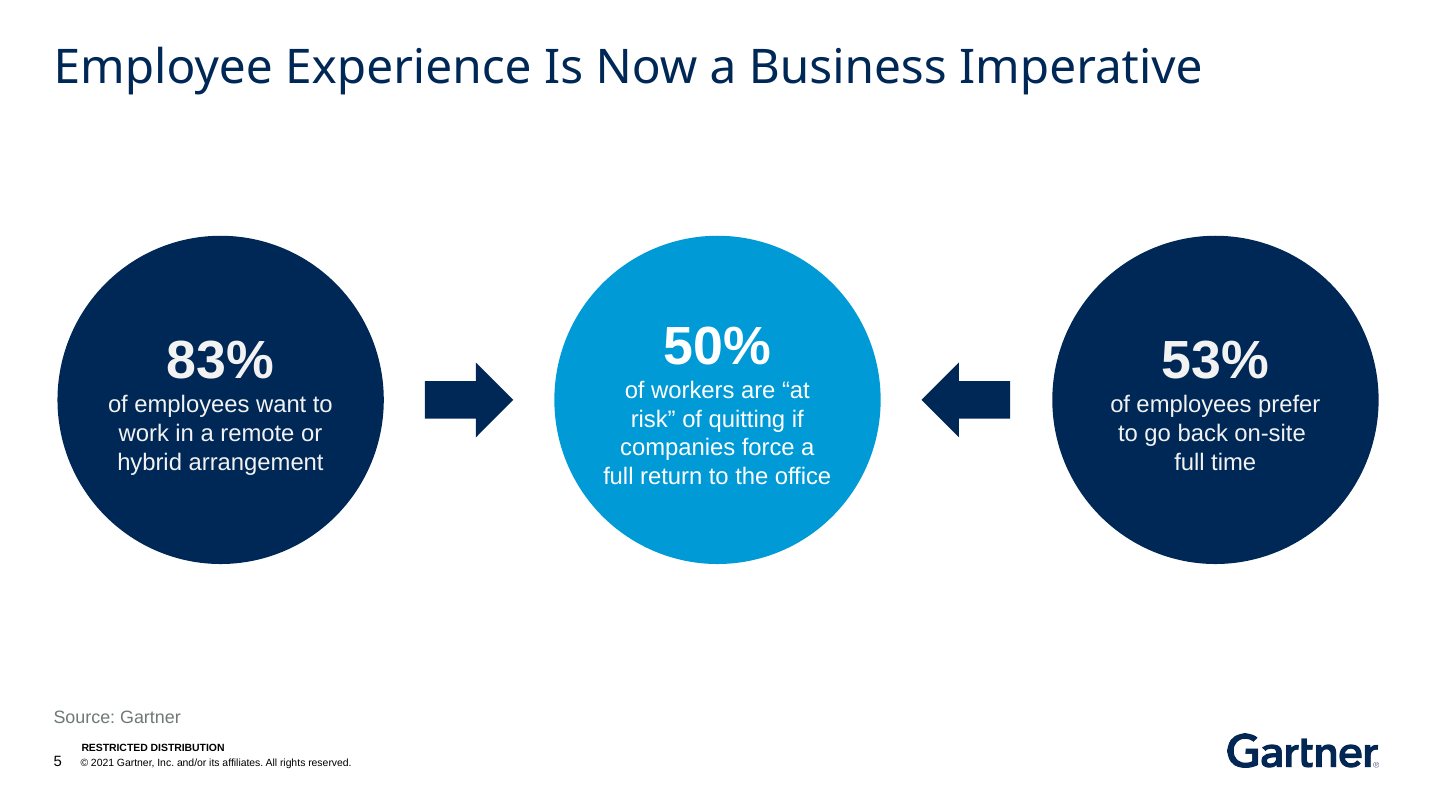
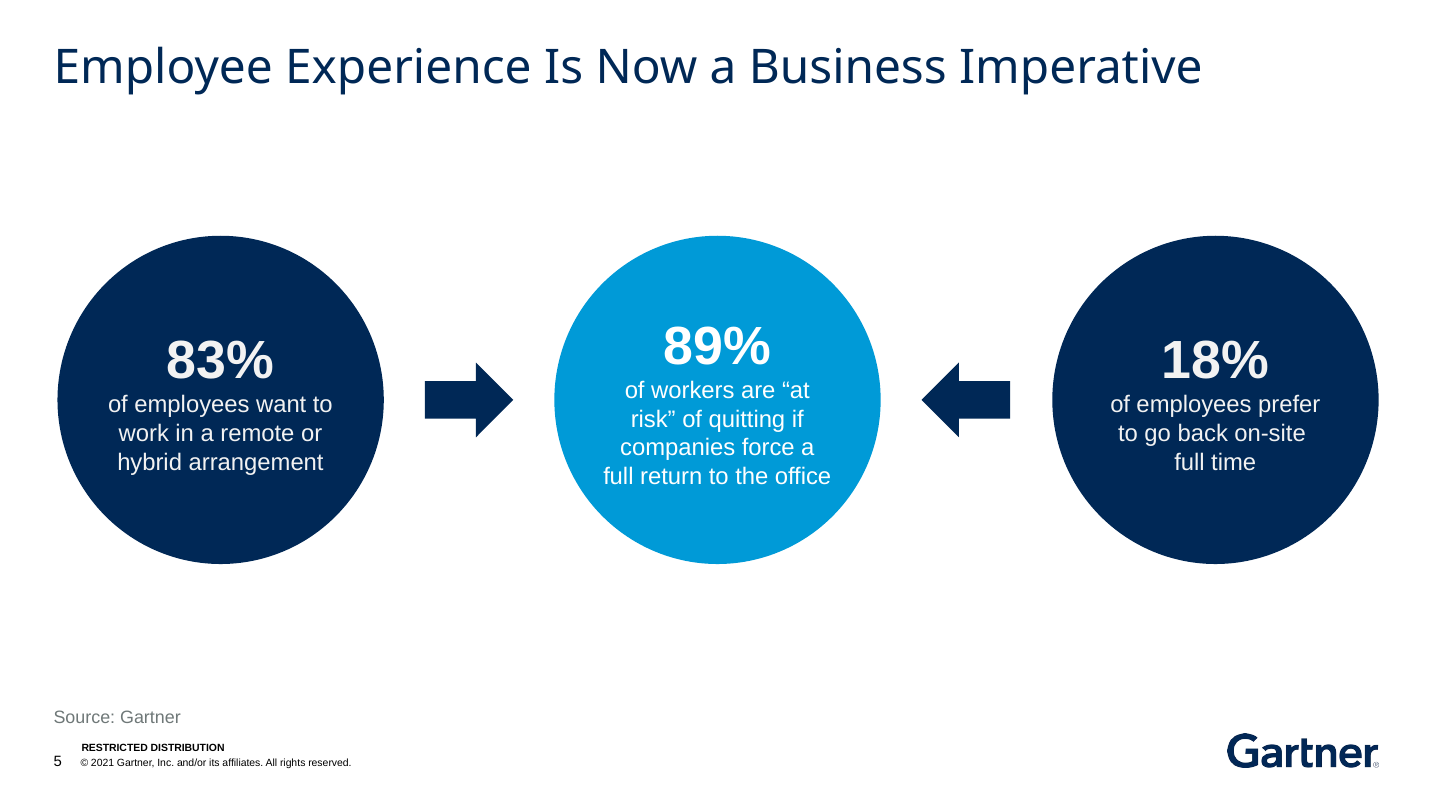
50%: 50% -> 89%
53%: 53% -> 18%
